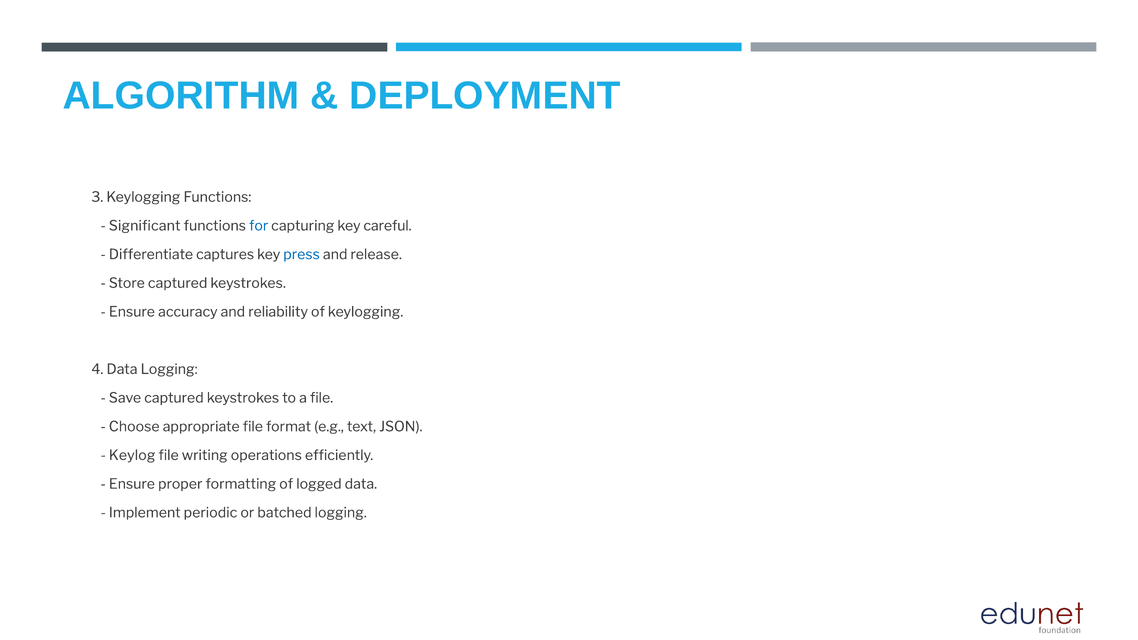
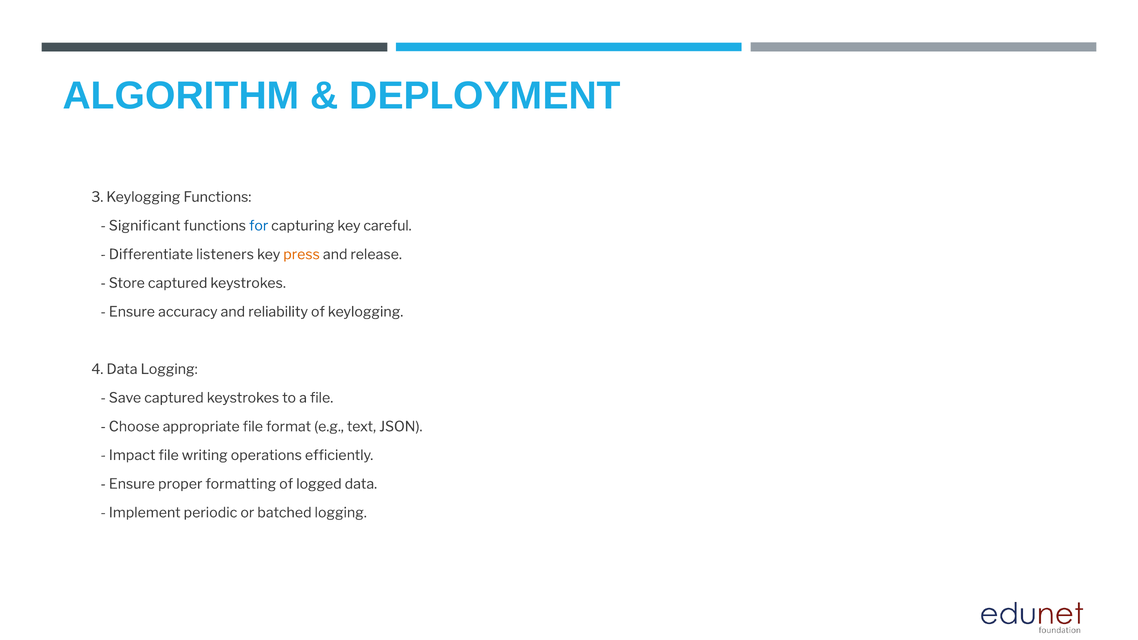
captures: captures -> listeners
press colour: blue -> orange
Keylog: Keylog -> Impact
